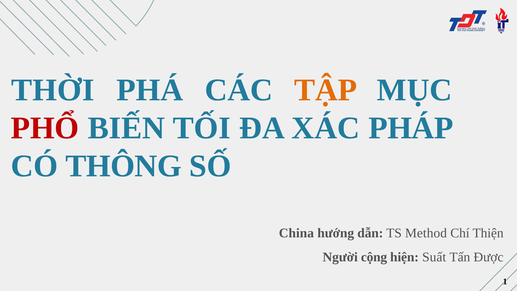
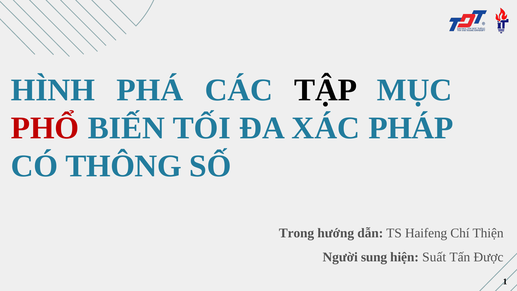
THỜI: THỜI -> HÌNH
TẬP colour: orange -> black
China: China -> Trong
Method: Method -> Haifeng
cộng: cộng -> sung
